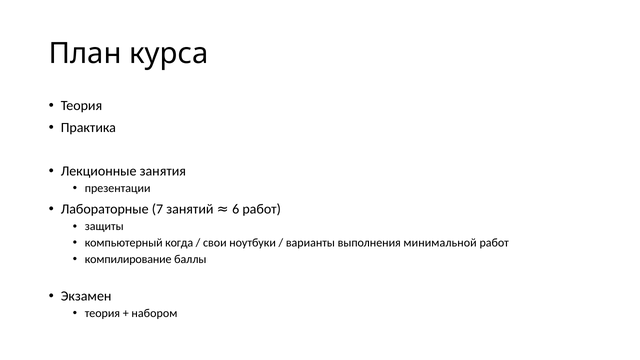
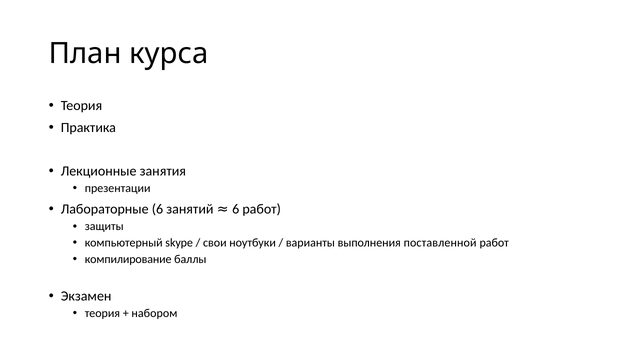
Лабораторные 7: 7 -> 6
когда: когда -> skype
минимальной: минимальной -> поставленной
